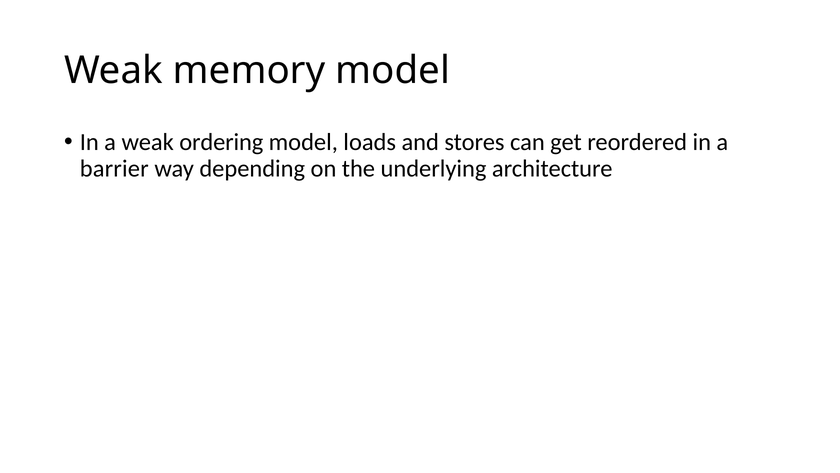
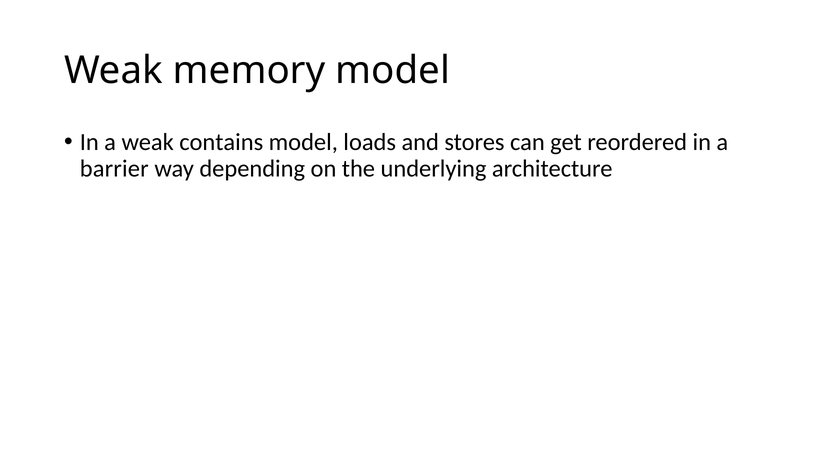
ordering: ordering -> contains
